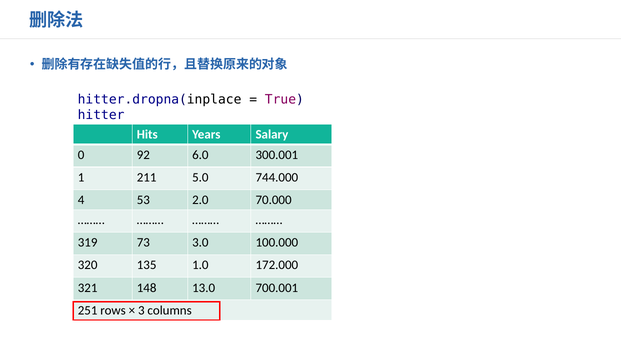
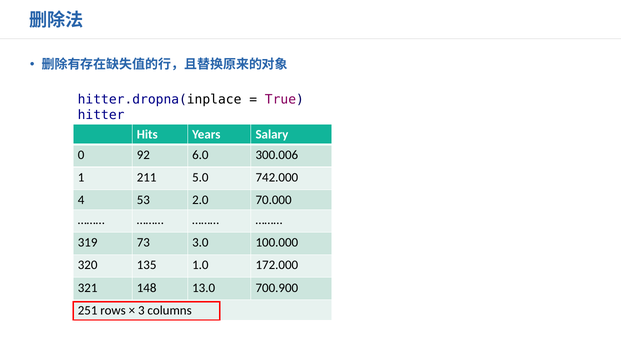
300.001: 300.001 -> 300.006
744.000: 744.000 -> 742.000
700.001: 700.001 -> 700.900
